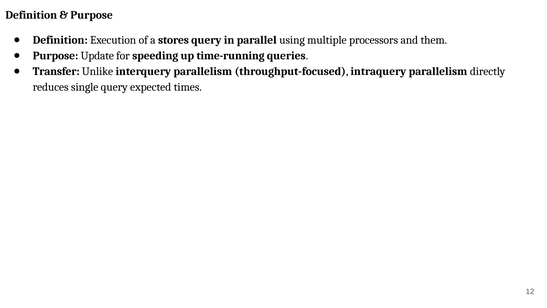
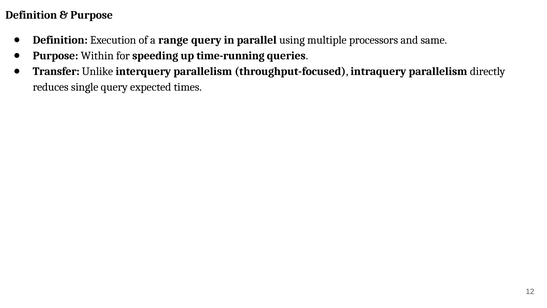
stores: stores -> range
them: them -> same
Update: Update -> Within
